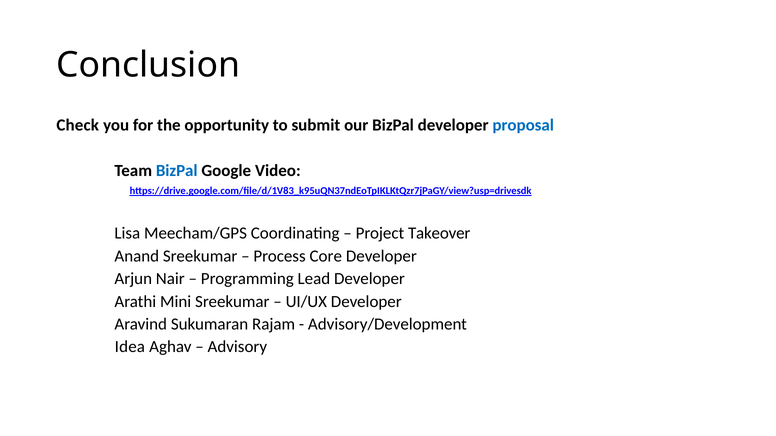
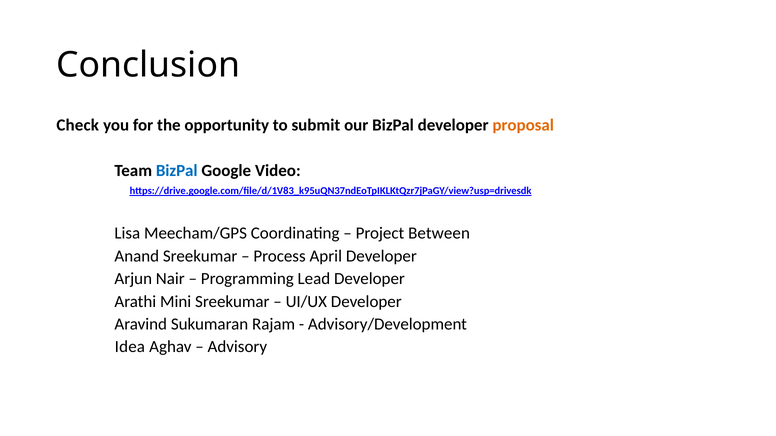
proposal colour: blue -> orange
Takeover: Takeover -> Between
Core: Core -> April
